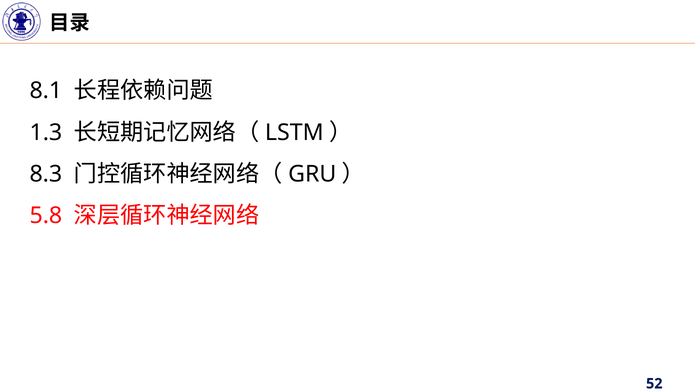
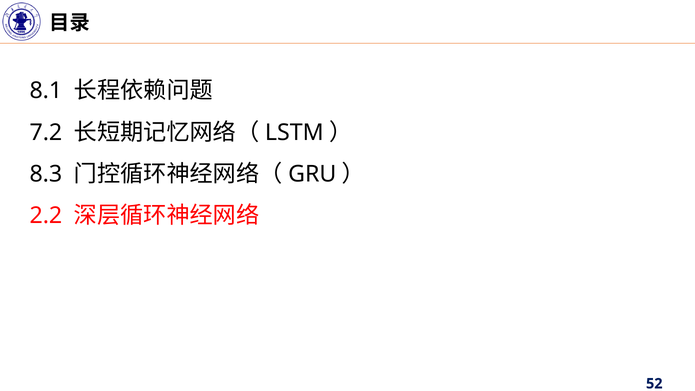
1.3: 1.3 -> 7.2
5.8: 5.8 -> 2.2
